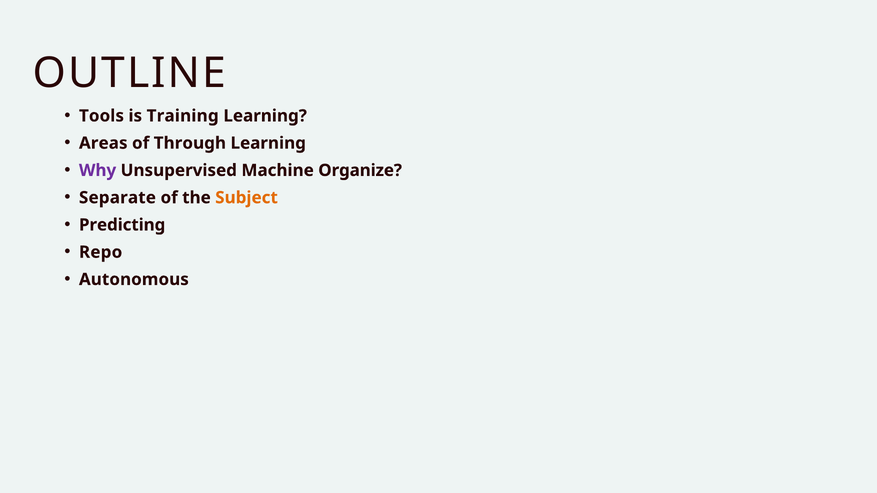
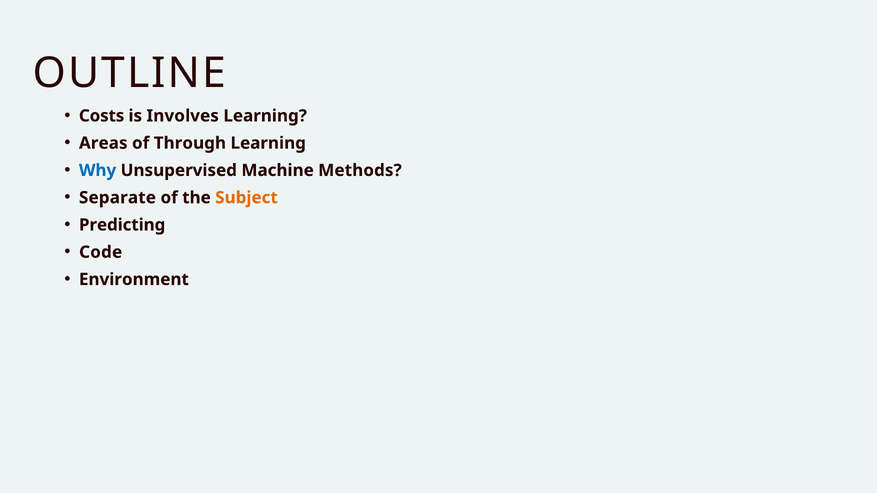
Tools: Tools -> Costs
Training: Training -> Involves
Why colour: purple -> blue
Organize: Organize -> Methods
Repo: Repo -> Code
Autonomous: Autonomous -> Environment
